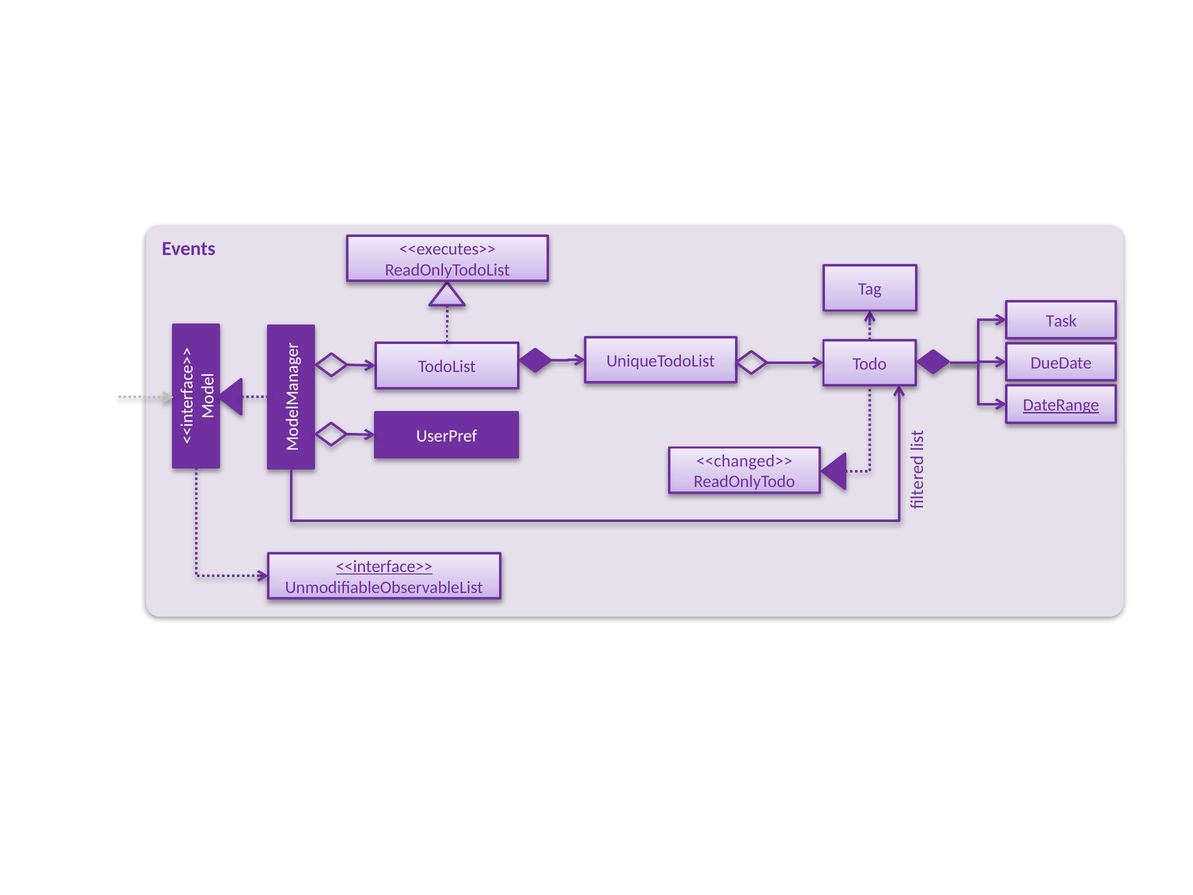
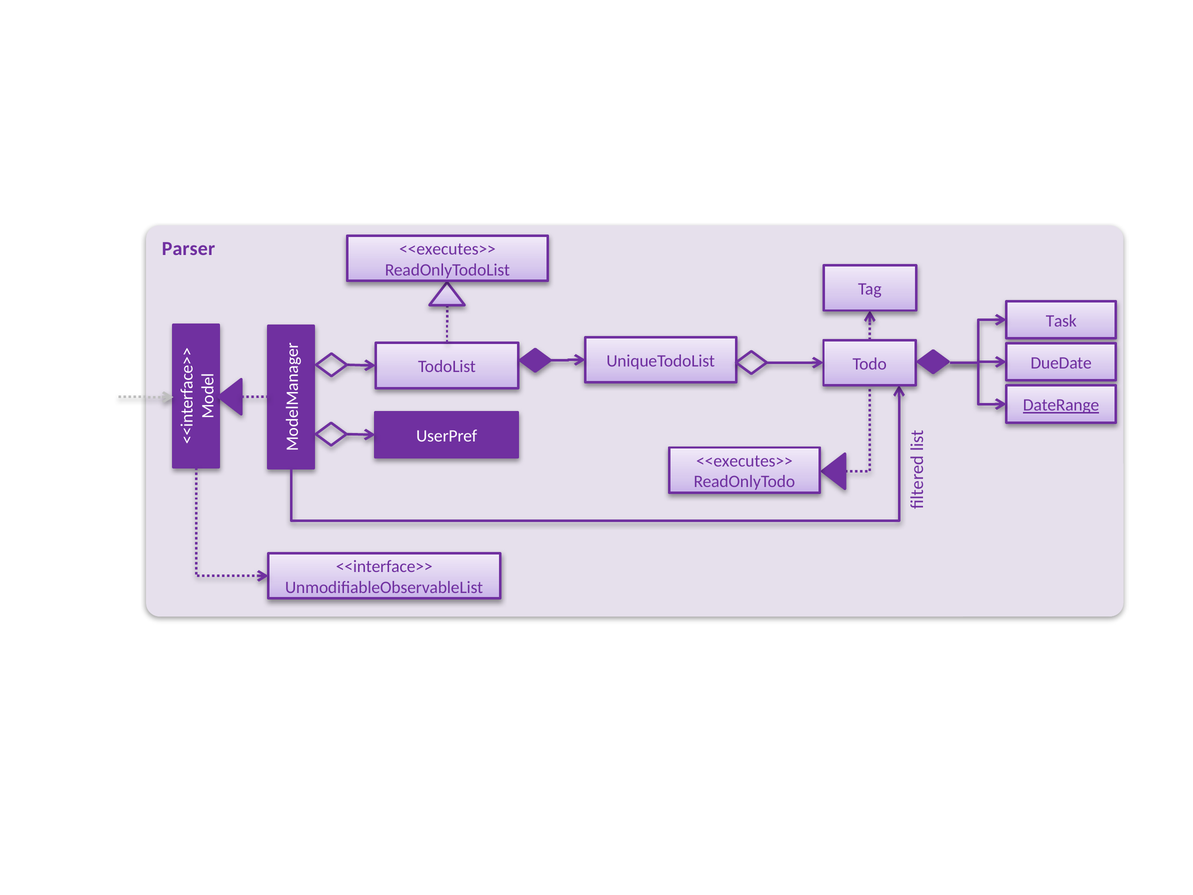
Events: Events -> Parser
<<changed>> at (744, 461): <<changed>> -> <<executes>>
<<interface>> underline: present -> none
